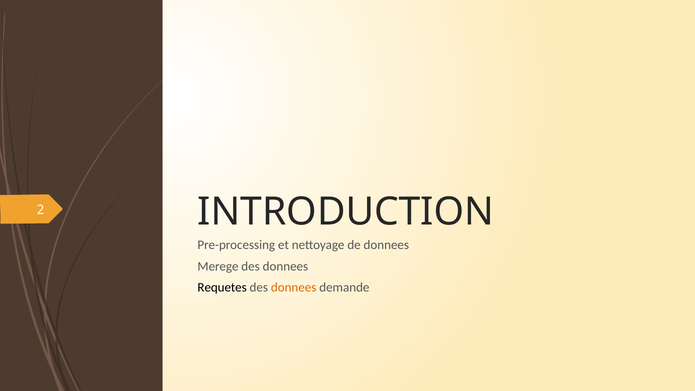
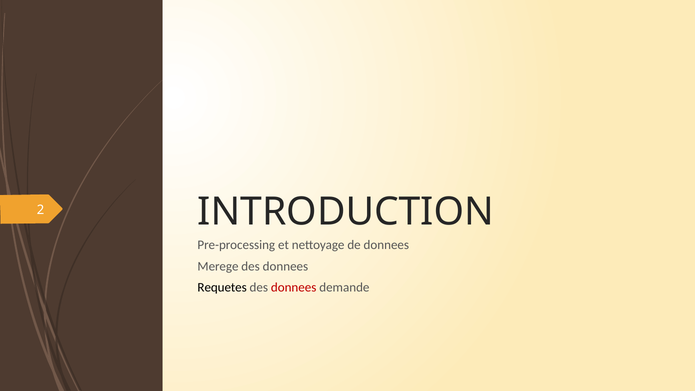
donnees at (294, 288) colour: orange -> red
